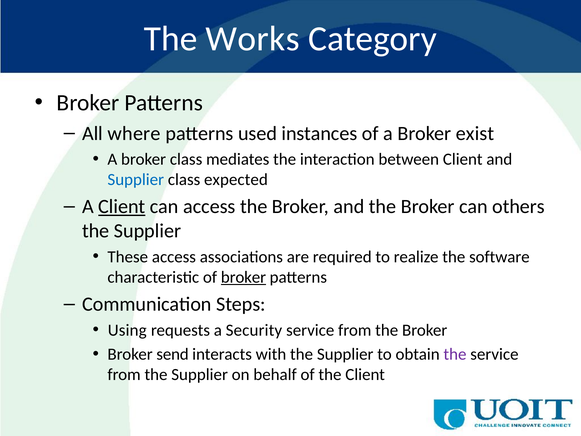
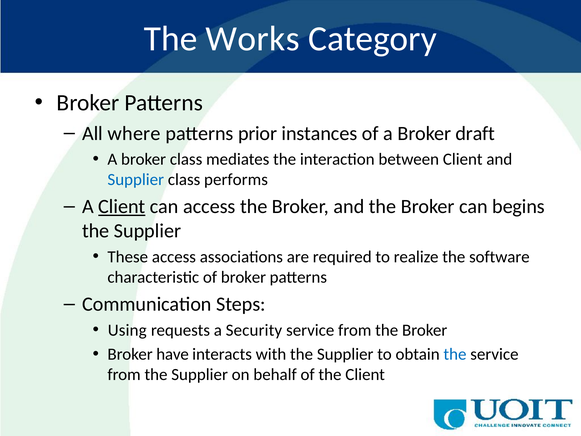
used: used -> prior
exist: exist -> draft
expected: expected -> performs
others: others -> begins
broker at (243, 277) underline: present -> none
send: send -> have
the at (455, 354) colour: purple -> blue
